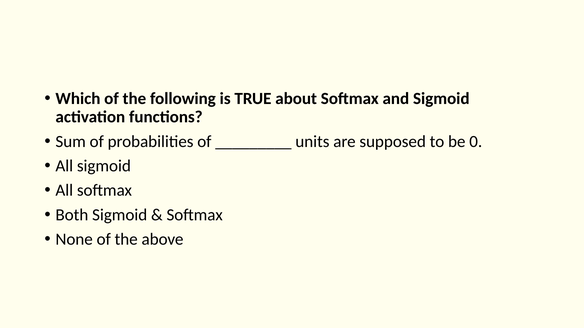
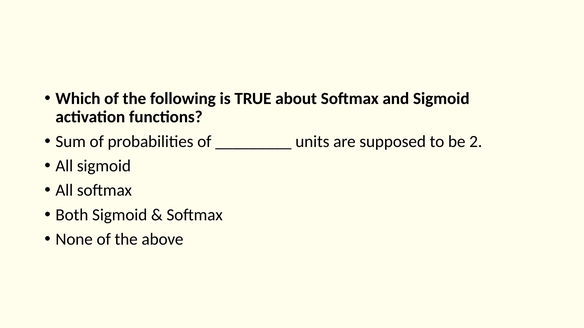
0: 0 -> 2
